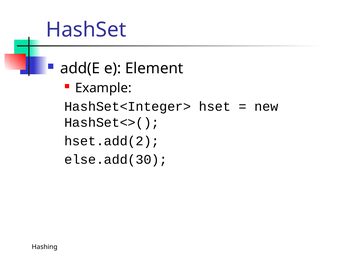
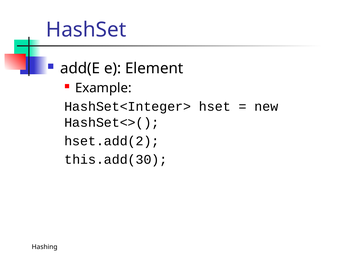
else.add(30: else.add(30 -> this.add(30
